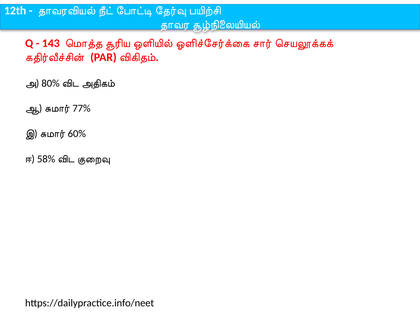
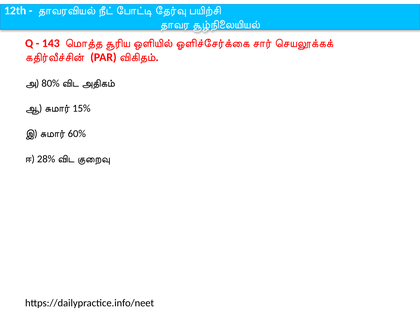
77%: 77% -> 15%
58%: 58% -> 28%
